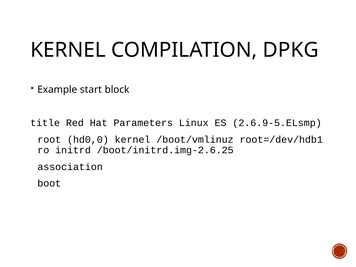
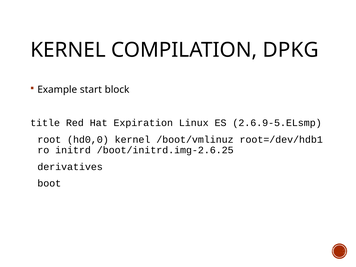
Parameters: Parameters -> Expiration
association: association -> derivatives
